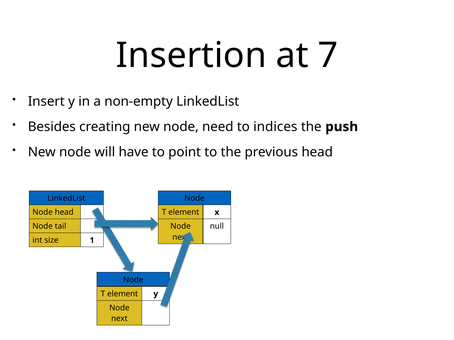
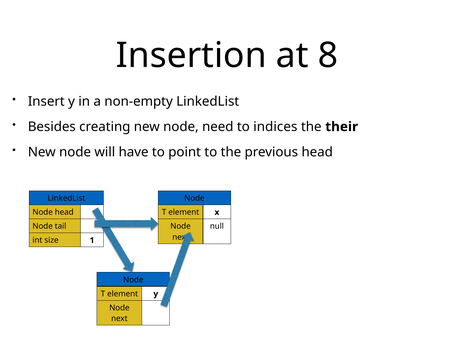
7: 7 -> 8
push: push -> their
